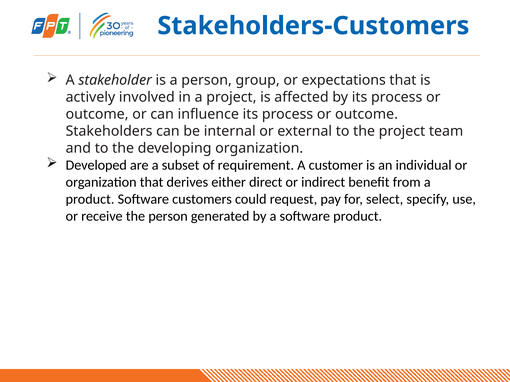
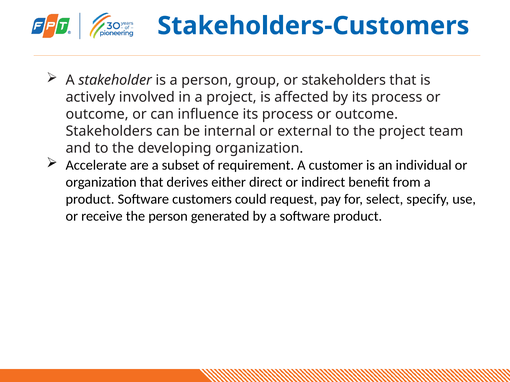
or expectations: expectations -> stakeholders
Developed: Developed -> Accelerate
